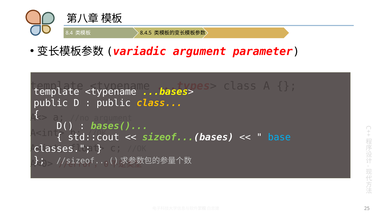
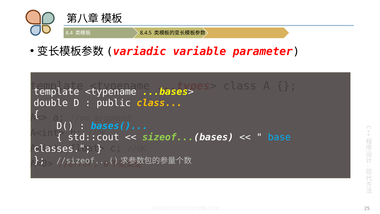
argument at (199, 51): argument -> variable
public at (51, 103): public -> double
bases( colour: light green -> light blue
